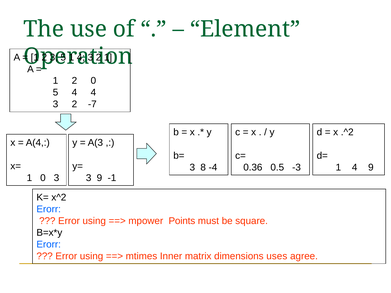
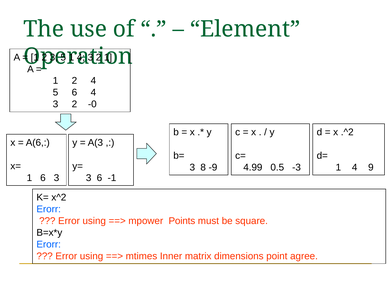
2 0: 0 -> 4
5 4: 4 -> 6
-7: -7 -> -0
A(4: A(4 -> A(6
-4: -4 -> -9
0.36: 0.36 -> 4.99
1 0: 0 -> 6
3 9: 9 -> 6
uses: uses -> point
